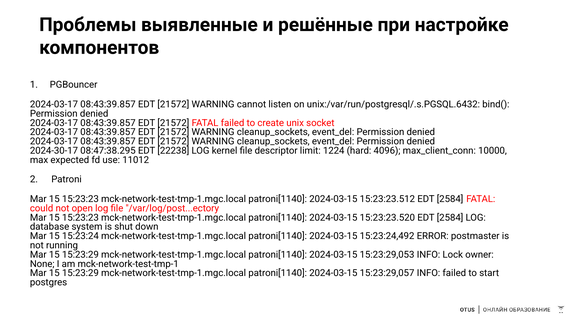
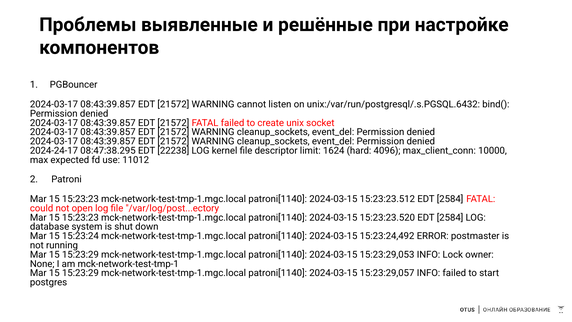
2024-30-17: 2024-30-17 -> 2024-24-17
1224: 1224 -> 1624
